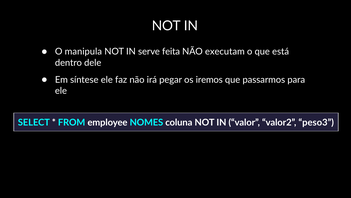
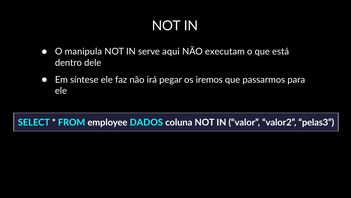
feita: feita -> aqui
NOMES: NOMES -> DADOS
peso3: peso3 -> pelas3
